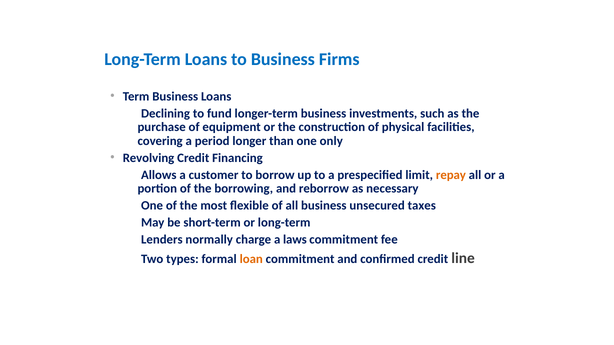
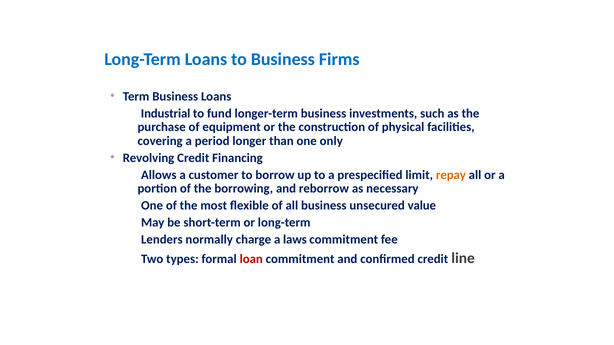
Declining: Declining -> Industrial
taxes: taxes -> value
loan colour: orange -> red
